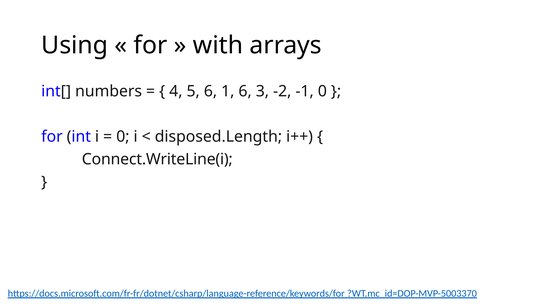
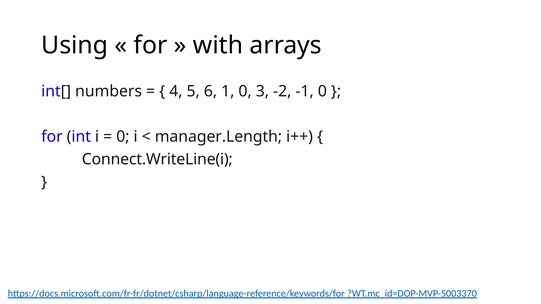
1 6: 6 -> 0
disposed.Length: disposed.Length -> manager.Length
